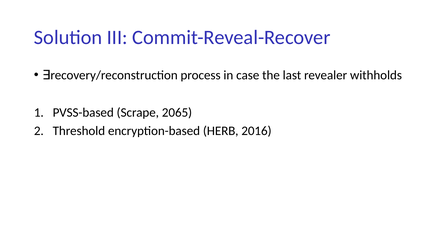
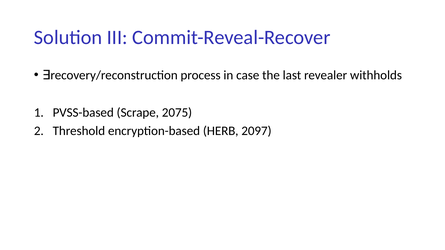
2065: 2065 -> 2075
2016: 2016 -> 2097
